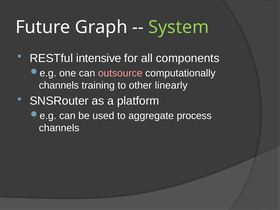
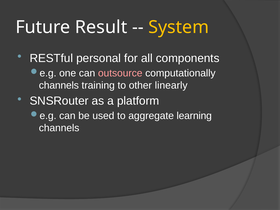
Graph: Graph -> Result
System colour: light green -> yellow
intensive: intensive -> personal
process: process -> learning
